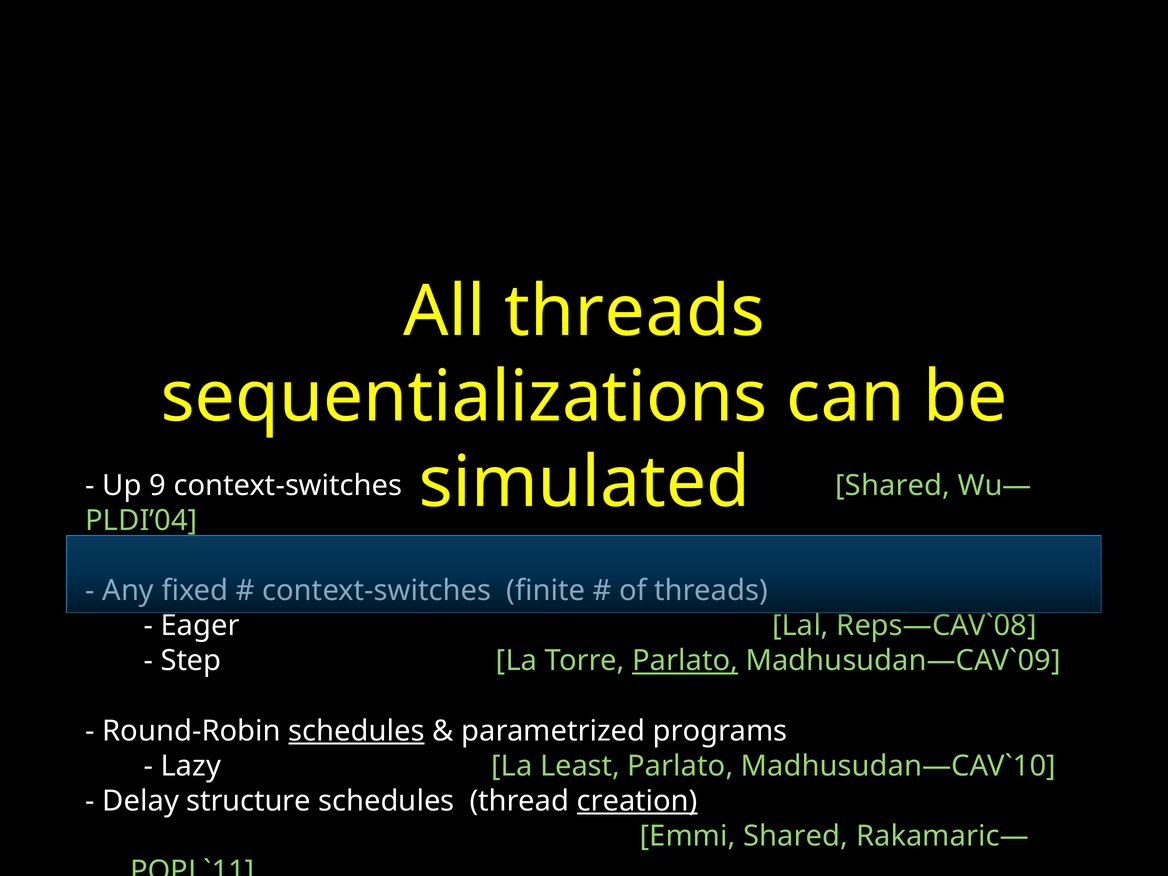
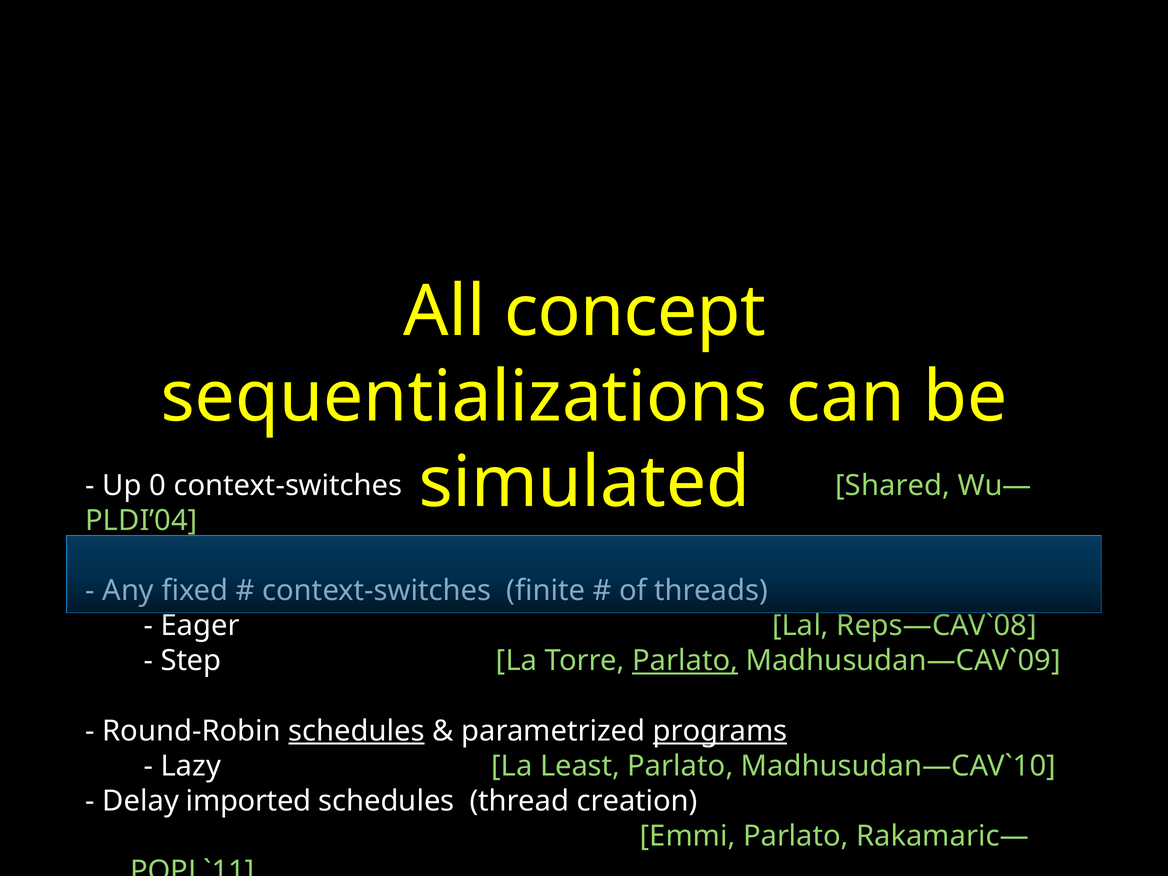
All threads: threads -> concept
9: 9 -> 0
programs underline: none -> present
structure: structure -> imported
creation underline: present -> none
Emmi Shared: Shared -> Parlato
